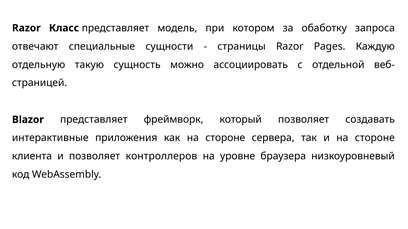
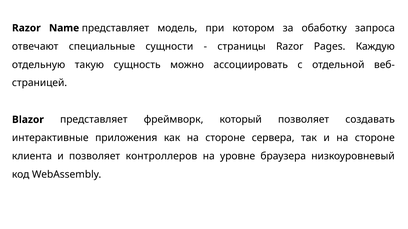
Класс: Класс -> Name
